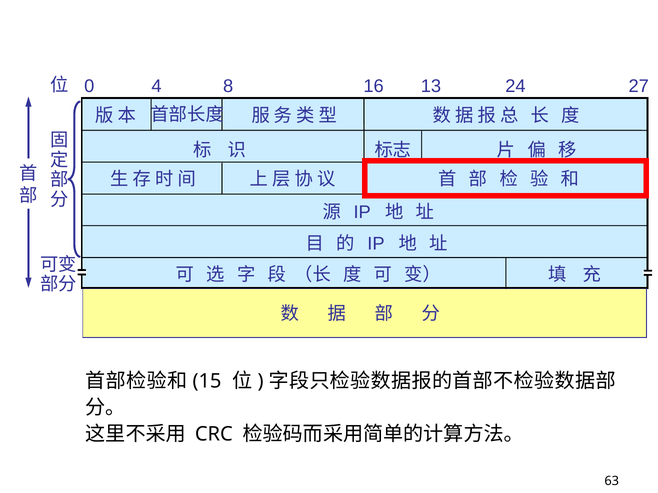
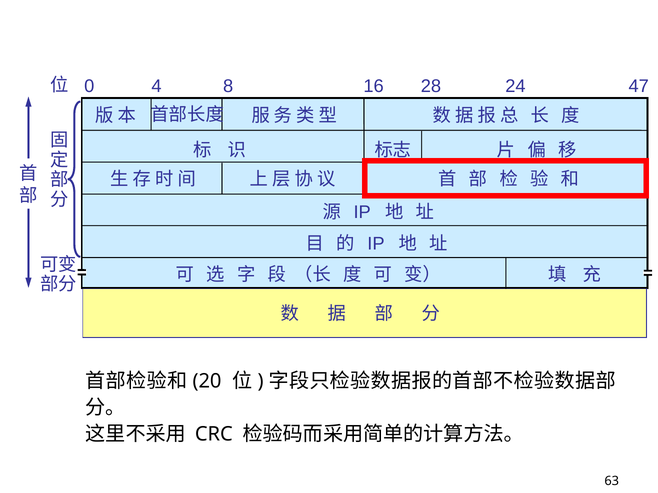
13: 13 -> 28
27: 27 -> 47
15: 15 -> 20
